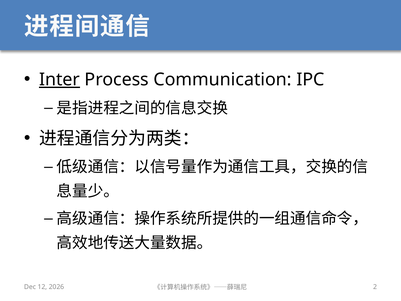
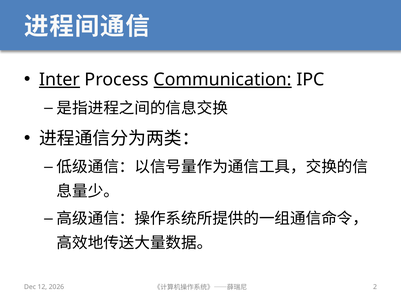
Communication underline: none -> present
